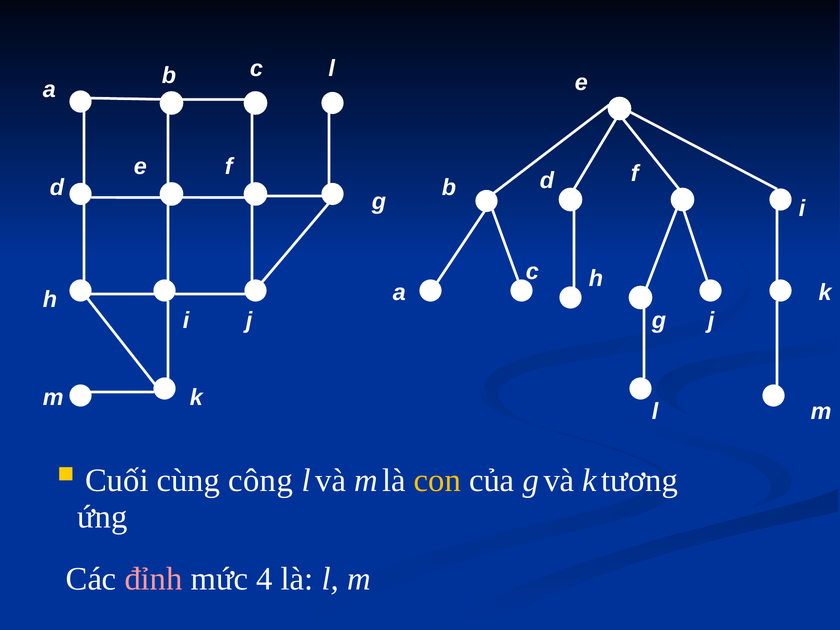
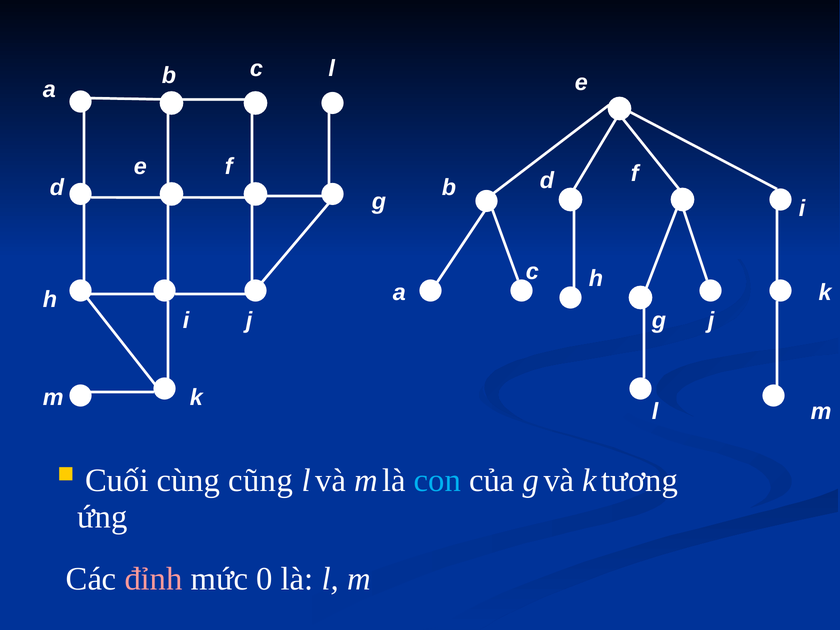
công: công -> cũng
con colour: yellow -> light blue
4: 4 -> 0
